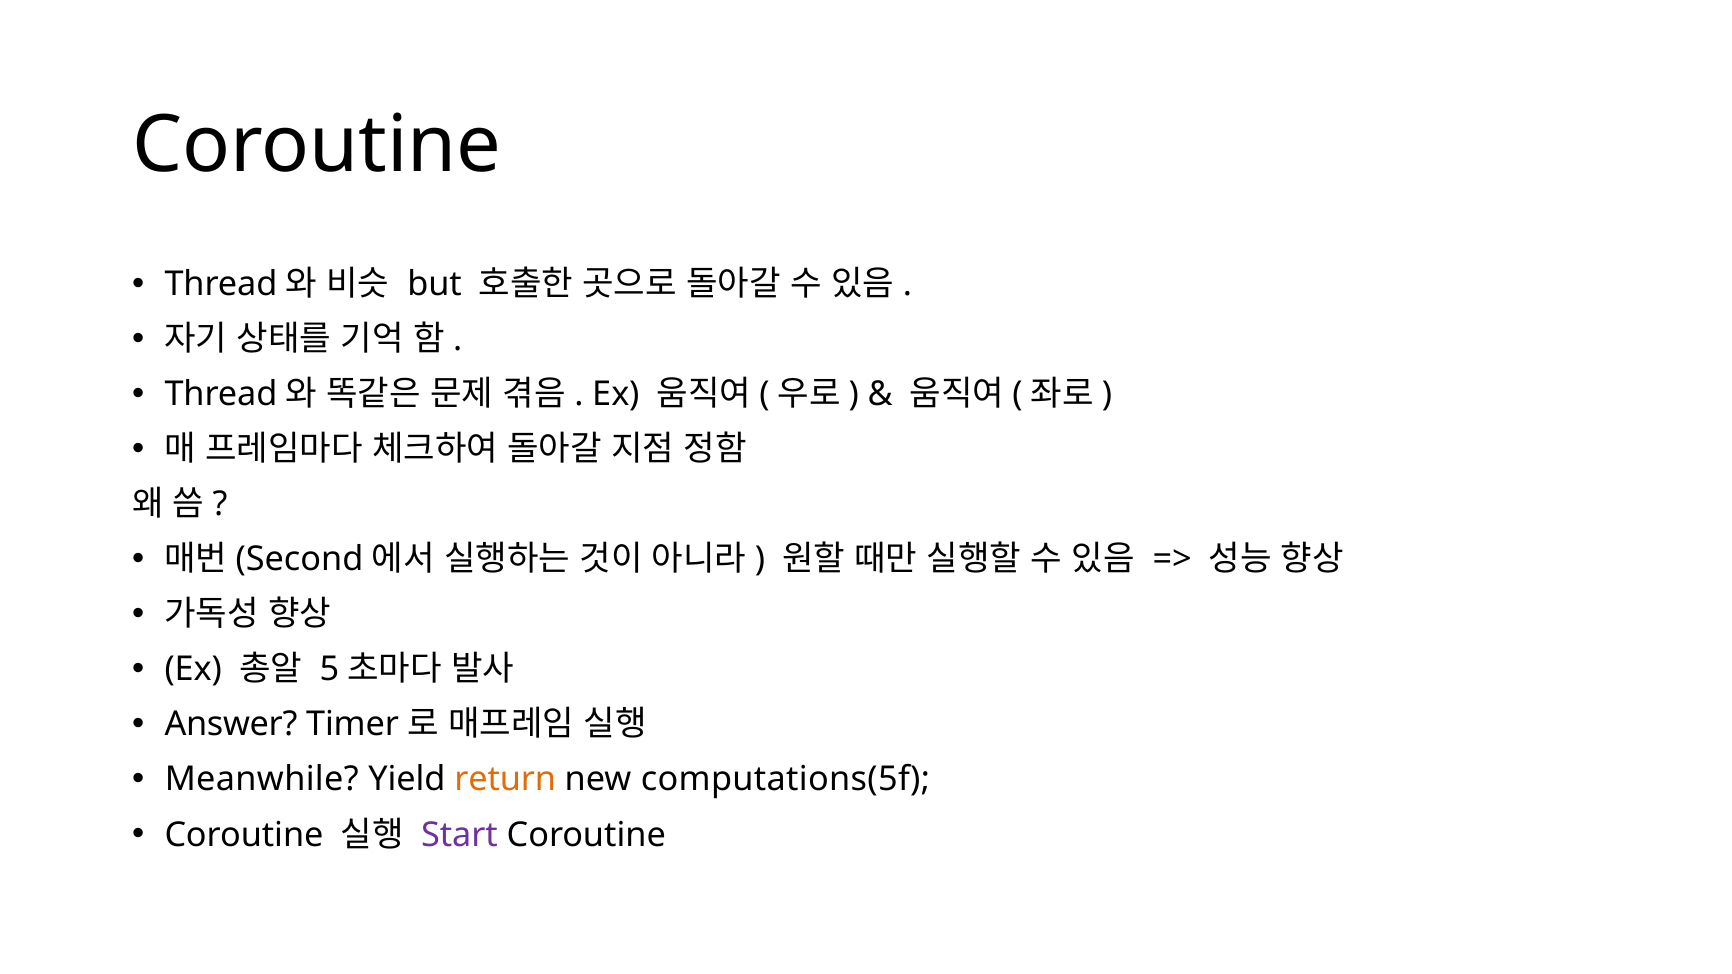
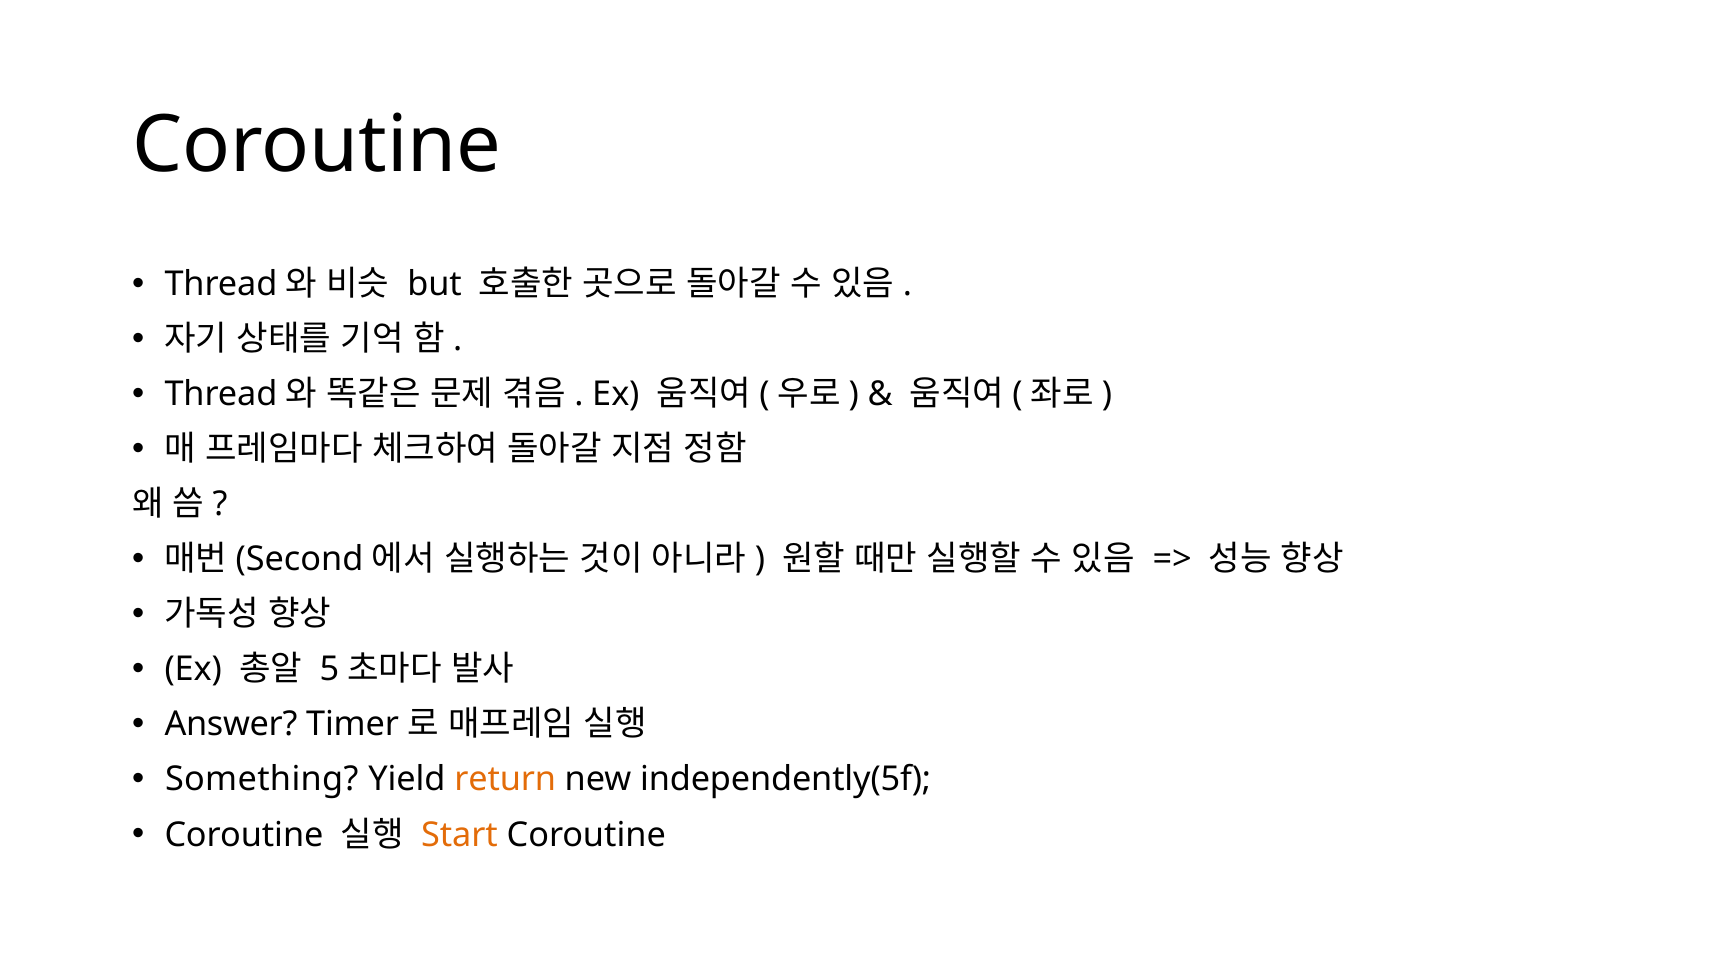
Meanwhile: Meanwhile -> Something
computations(5f: computations(5f -> independently(5f
Start colour: purple -> orange
